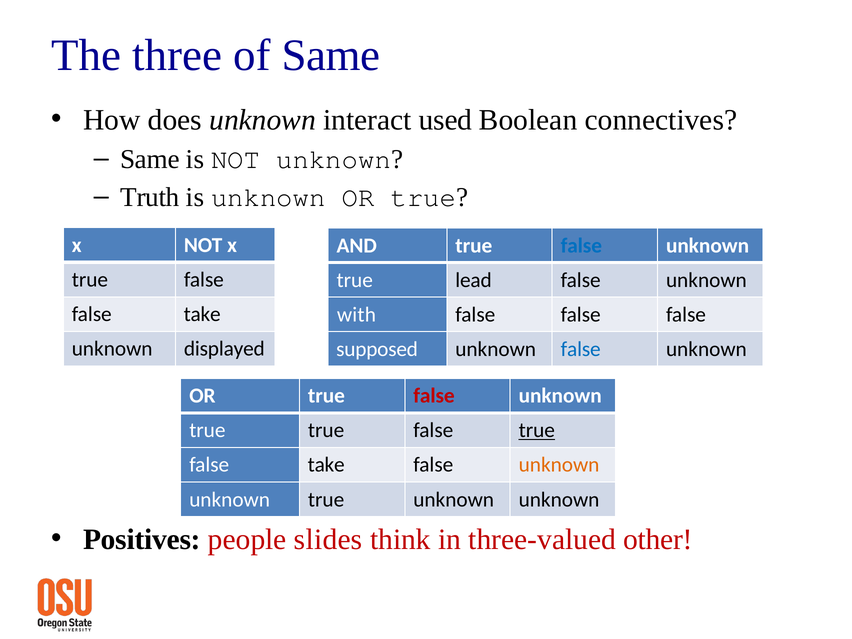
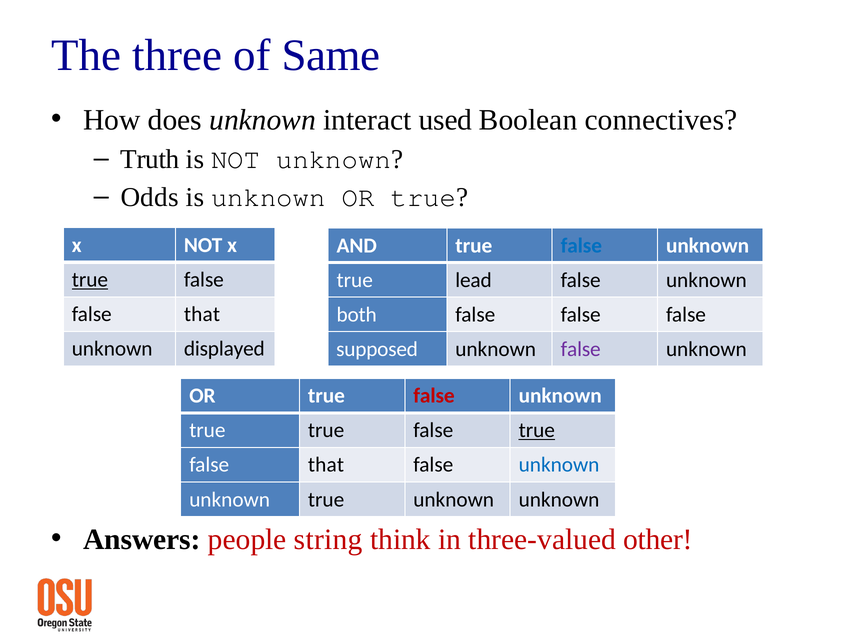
Same at (150, 159): Same -> Truth
Truth: Truth -> Odds
true at (90, 280) underline: none -> present
take at (202, 314): take -> that
with: with -> both
false at (581, 349) colour: blue -> purple
take at (326, 465): take -> that
unknown at (559, 465) colour: orange -> blue
Positives: Positives -> Answers
slides: slides -> string
